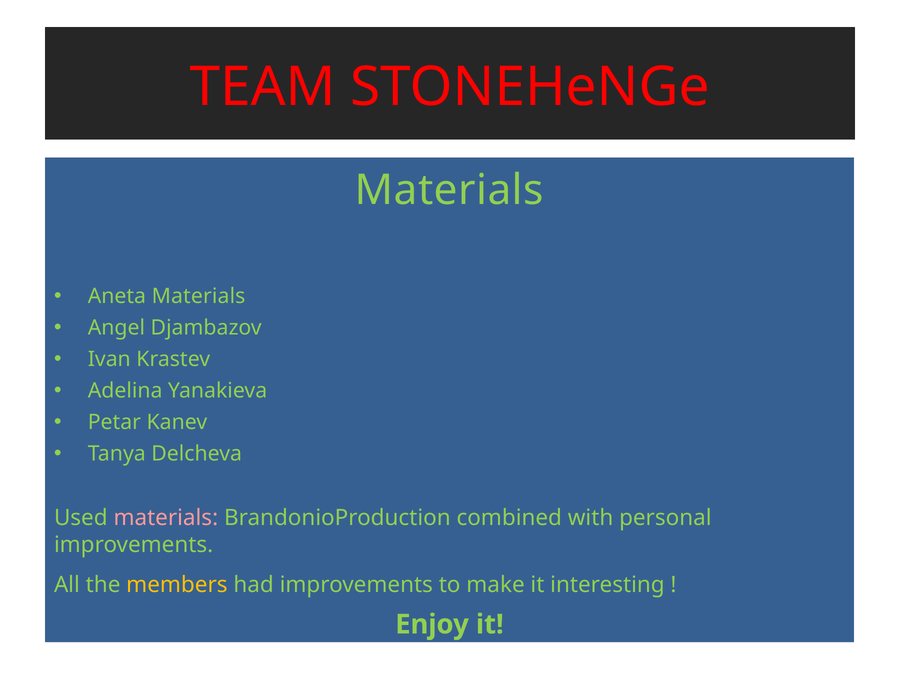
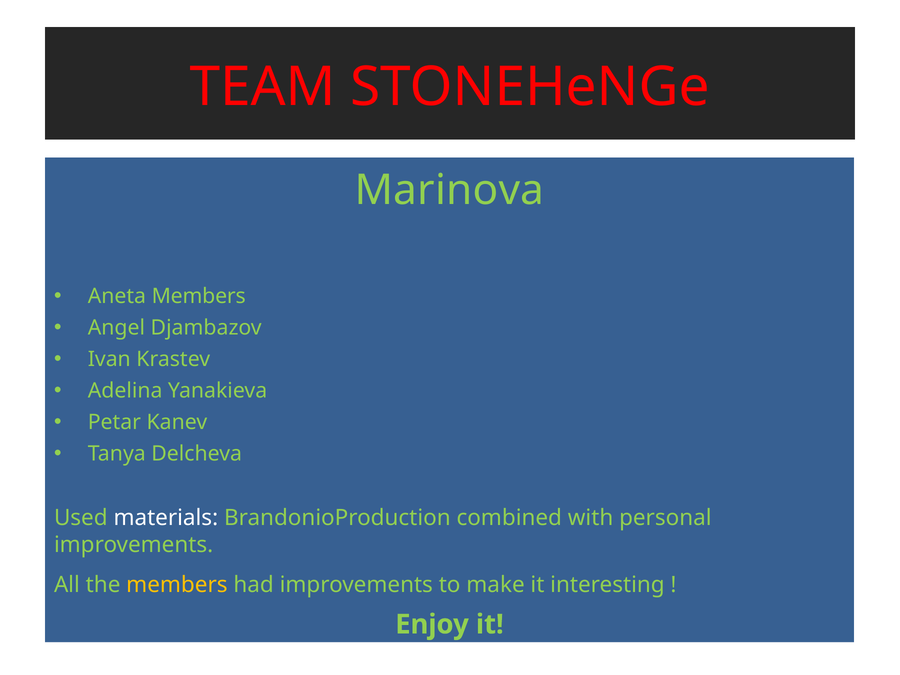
Materials at (449, 190): Materials -> Marinova
Aneta Materials: Materials -> Members
materials at (166, 518) colour: pink -> white
